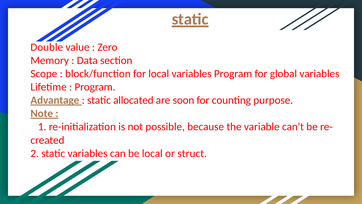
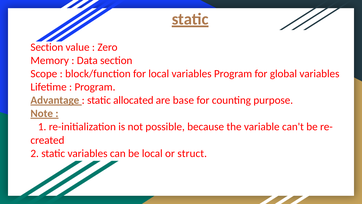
Double at (47, 47): Double -> Section
soon: soon -> base
